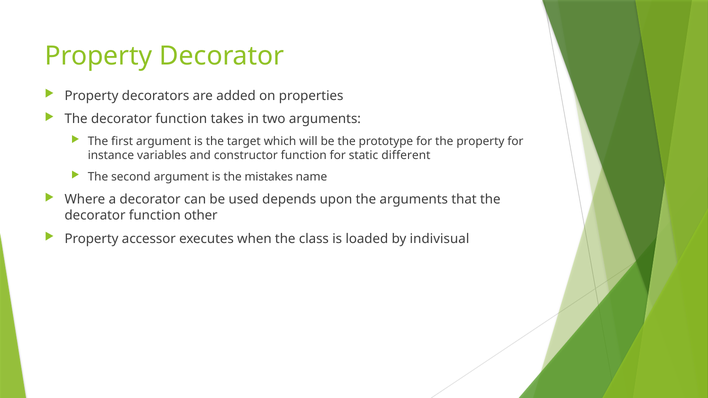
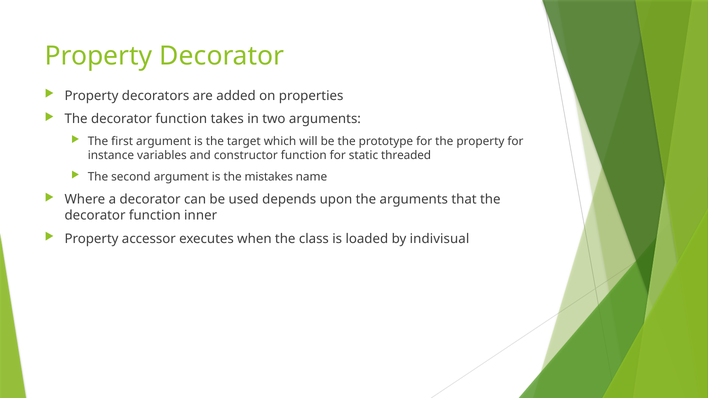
different: different -> threaded
other: other -> inner
